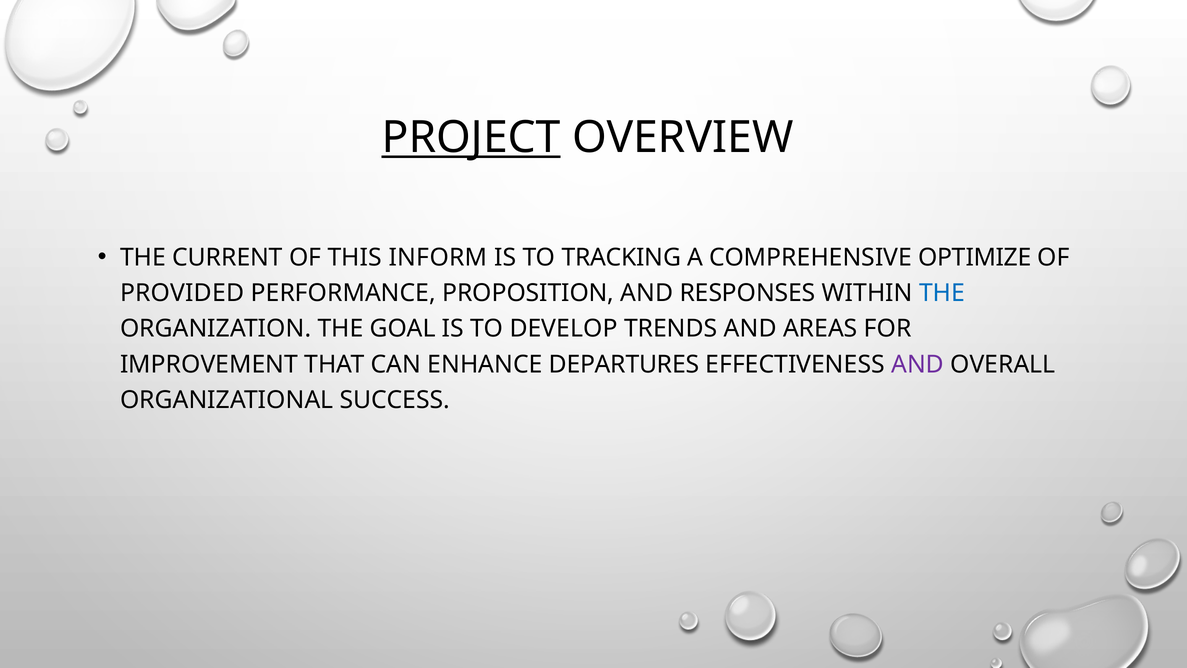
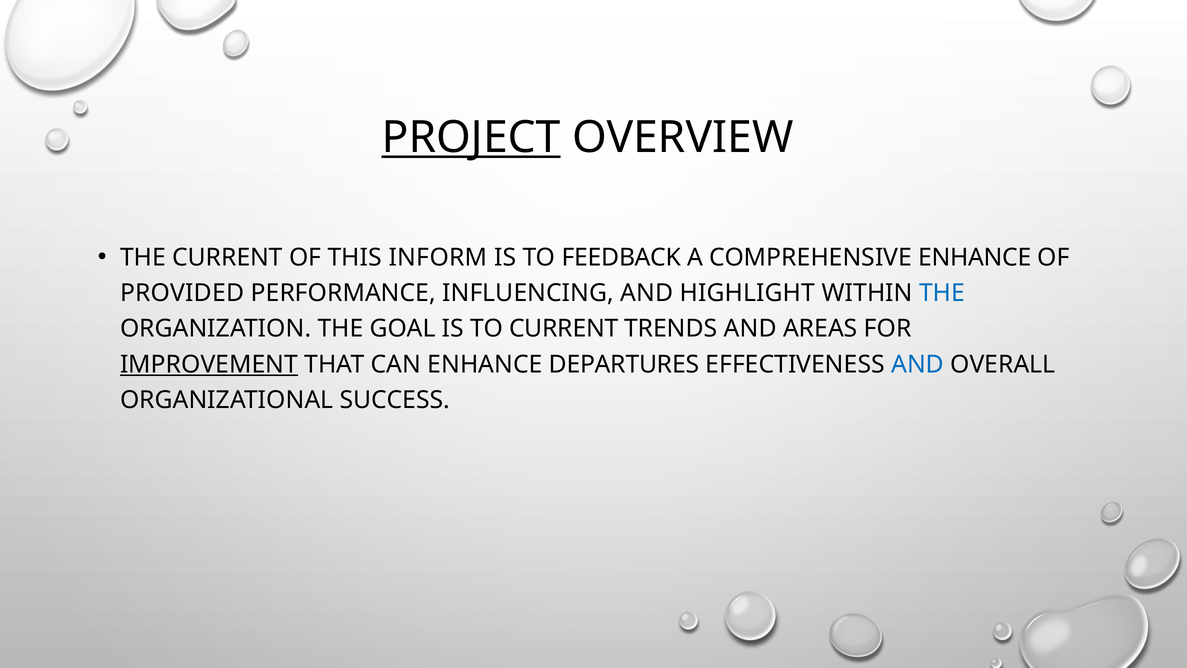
TRACKING: TRACKING -> FEEDBACK
COMPREHENSIVE OPTIMIZE: OPTIMIZE -> ENHANCE
PROPOSITION: PROPOSITION -> INFLUENCING
RESPONSES: RESPONSES -> HIGHLIGHT
TO DEVELOP: DEVELOP -> CURRENT
IMPROVEMENT underline: none -> present
AND at (918, 364) colour: purple -> blue
